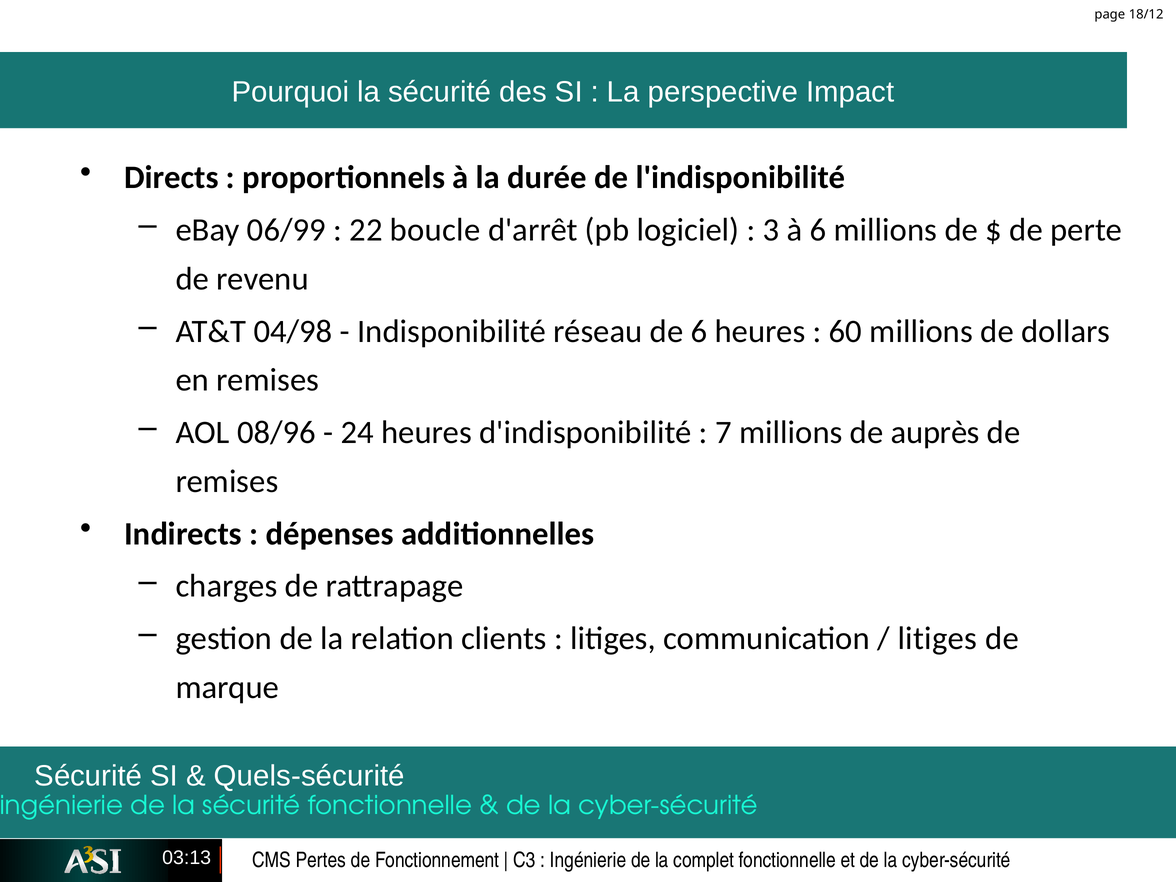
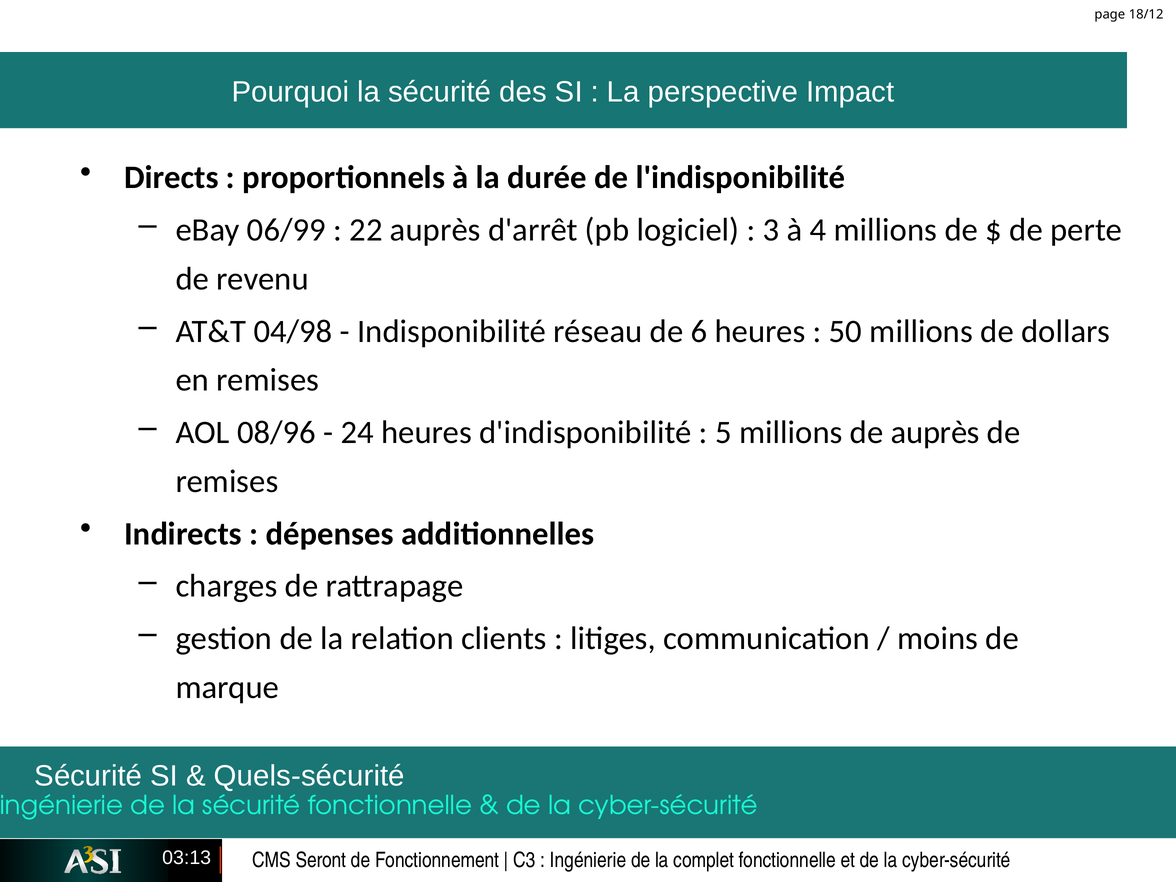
22 boucle: boucle -> auprès
à 6: 6 -> 4
60: 60 -> 50
7: 7 -> 5
litiges at (937, 638): litiges -> moins
Pertes: Pertes -> Seront
